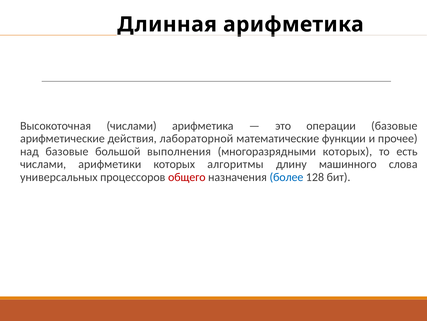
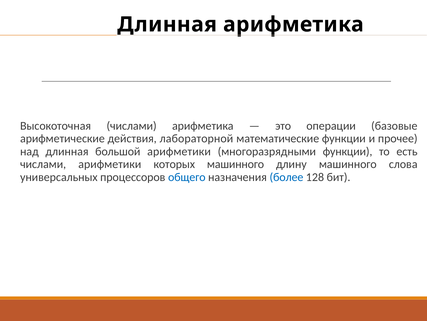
над базовые: базовые -> длинная
большой выполнения: выполнения -> арифметики
многоразрядными которых: которых -> функции
которых алгоритмы: алгоритмы -> машинного
общего colour: red -> blue
